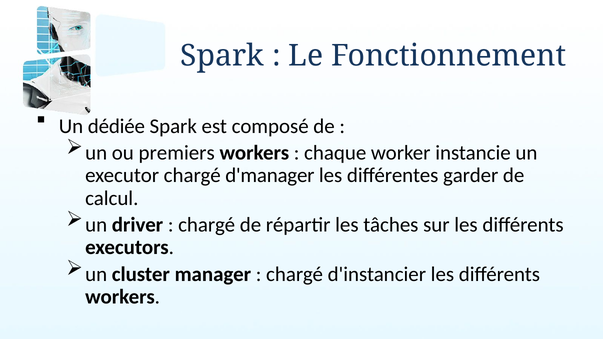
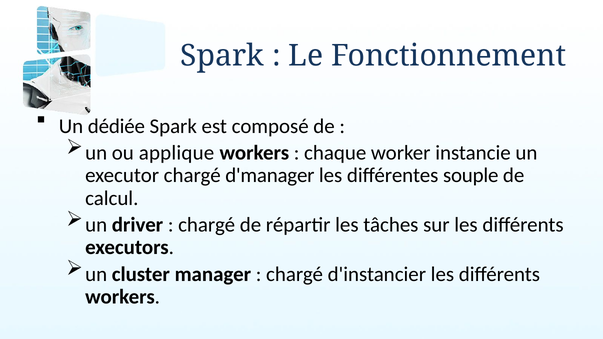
premiers: premiers -> applique
garder: garder -> souple
